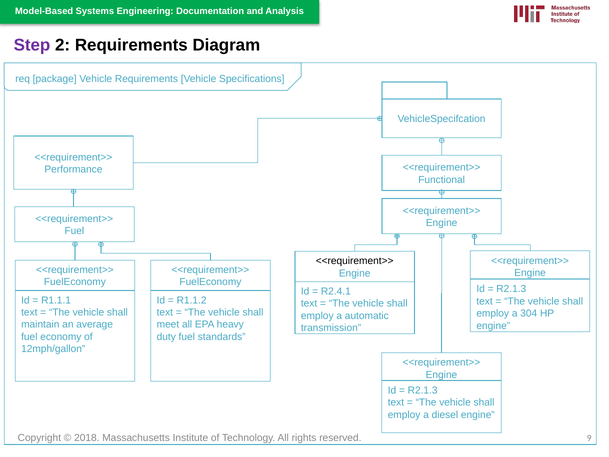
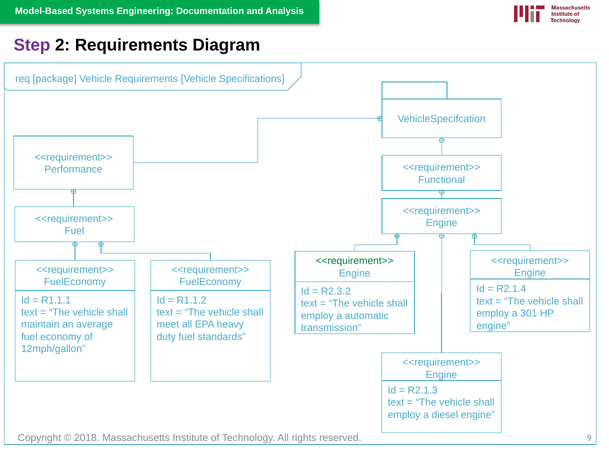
<<requirement>> at (355, 261) colour: black -> green
R2.1.3 at (511, 289): R2.1.3 -> R2.1.4
R2.4.1: R2.4.1 -> R2.3.2
304: 304 -> 301
